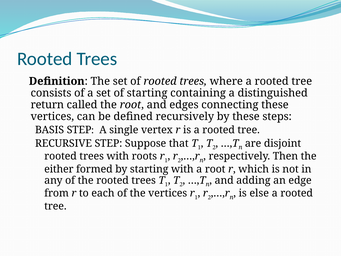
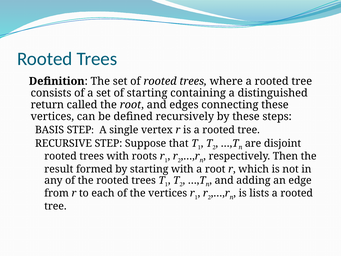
either: either -> result
else: else -> lists
